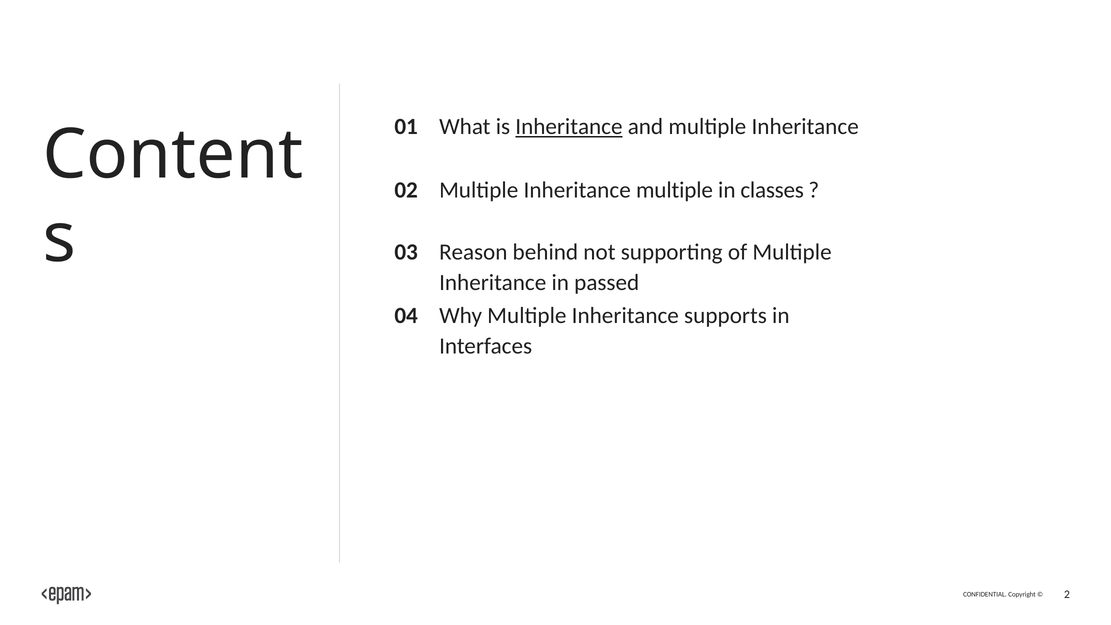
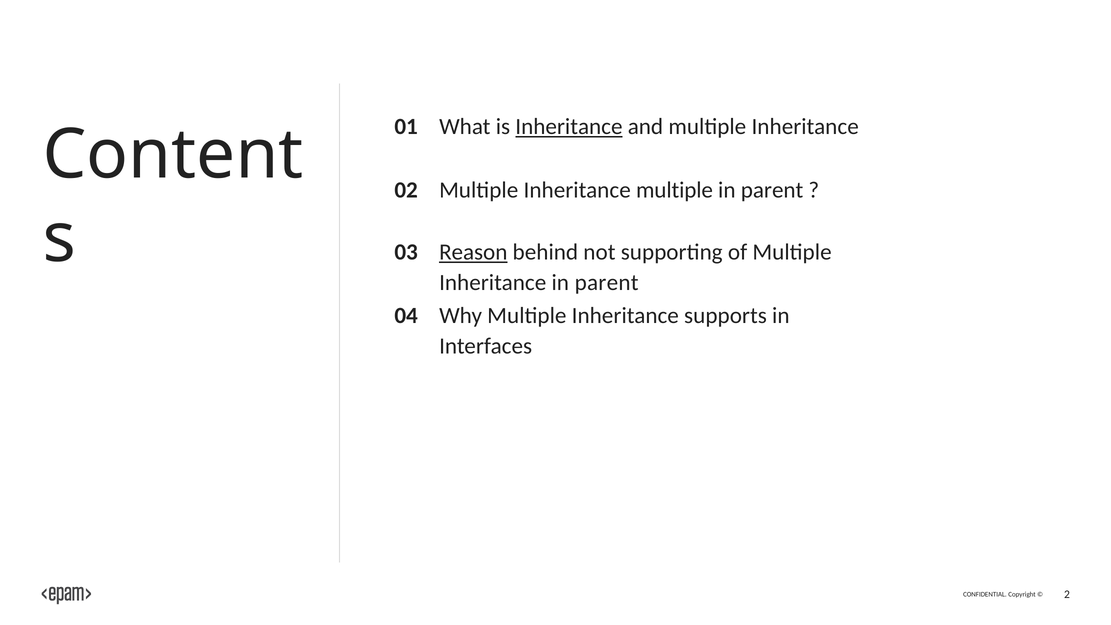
classes at (772, 190): classes -> parent
Reason underline: none -> present
Inheritance in passed: passed -> parent
